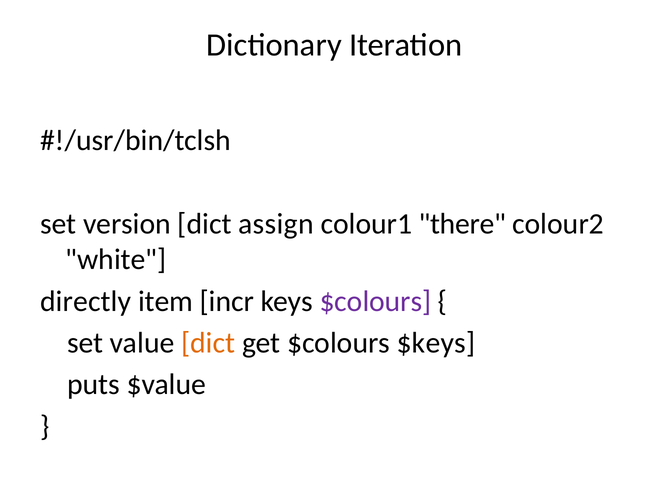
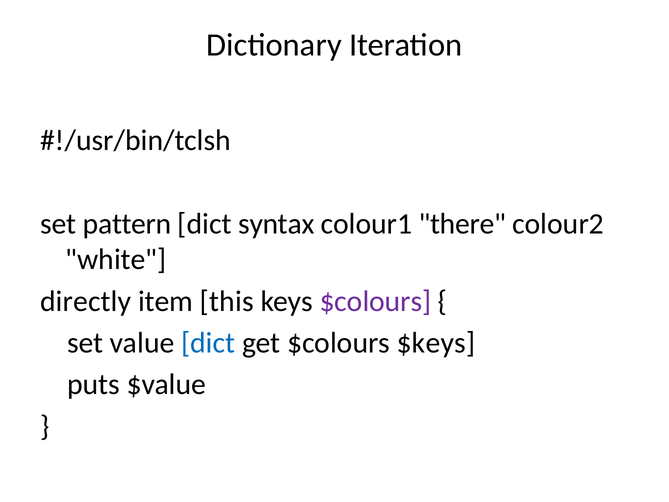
version: version -> pattern
assign: assign -> syntax
incr: incr -> this
dict at (208, 343) colour: orange -> blue
